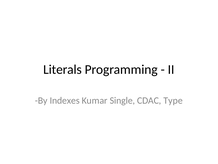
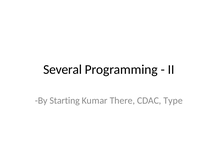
Literals: Literals -> Several
Indexes: Indexes -> Starting
Single: Single -> There
